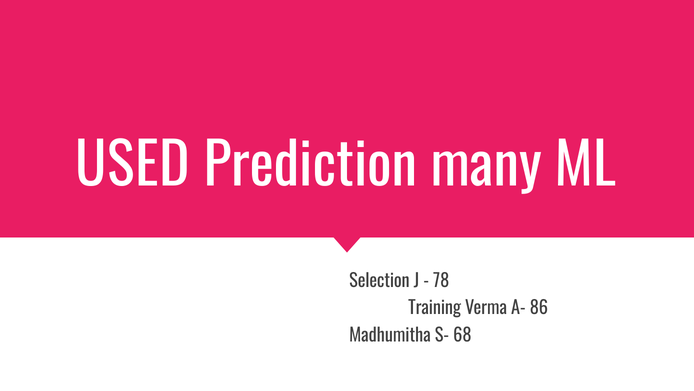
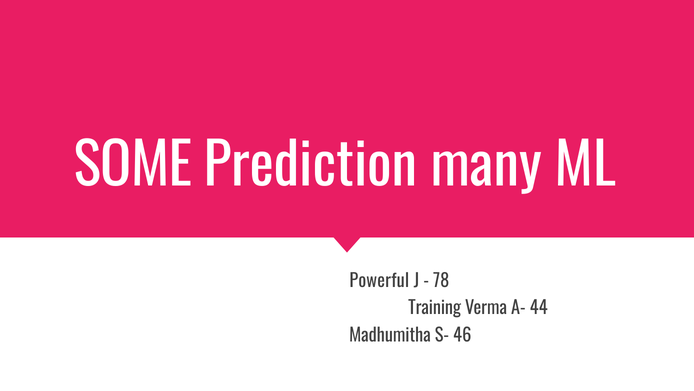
USED: USED -> SOME
Selection: Selection -> Powerful
86: 86 -> 44
68: 68 -> 46
